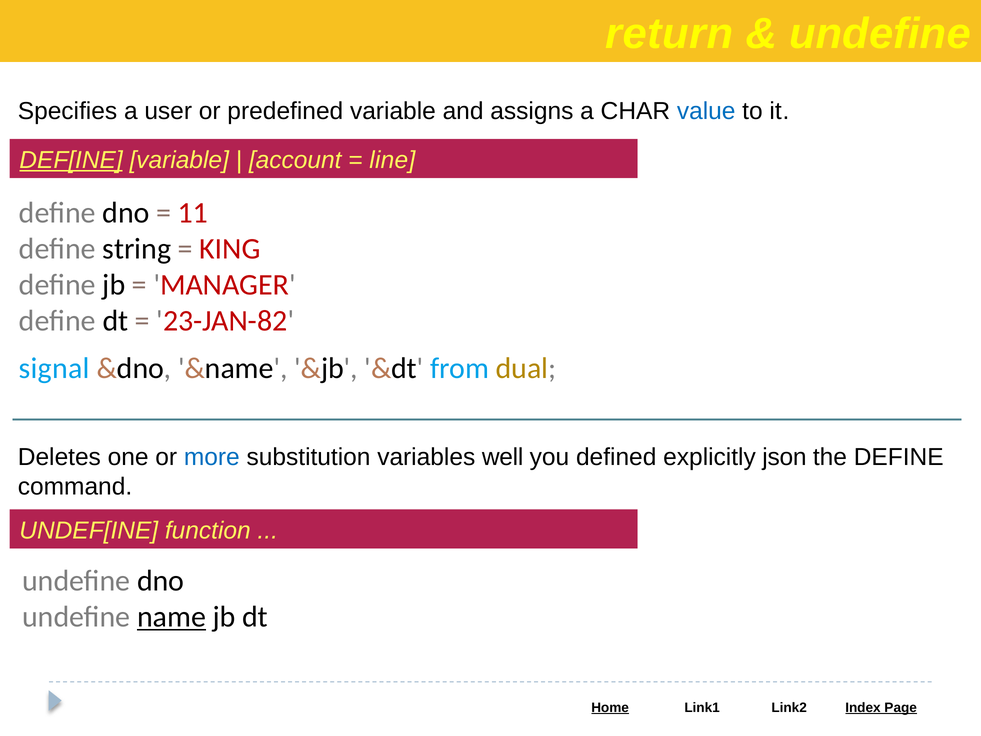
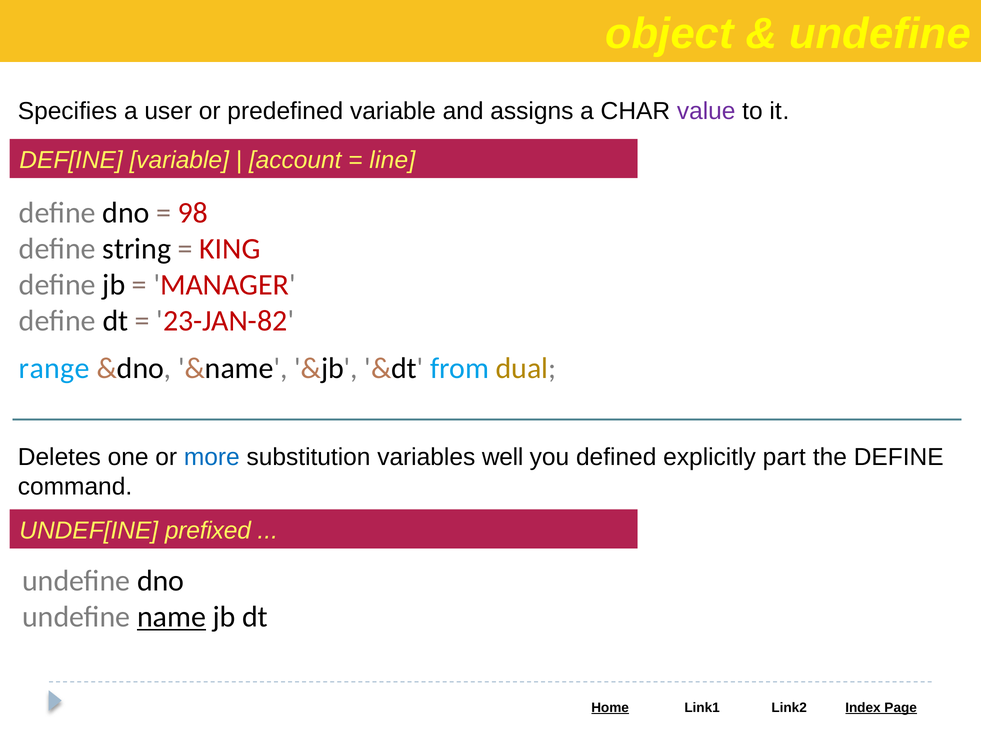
return: return -> object
value colour: blue -> purple
DEF[INE underline: present -> none
11: 11 -> 98
signal: signal -> range
json: json -> part
function: function -> prefixed
